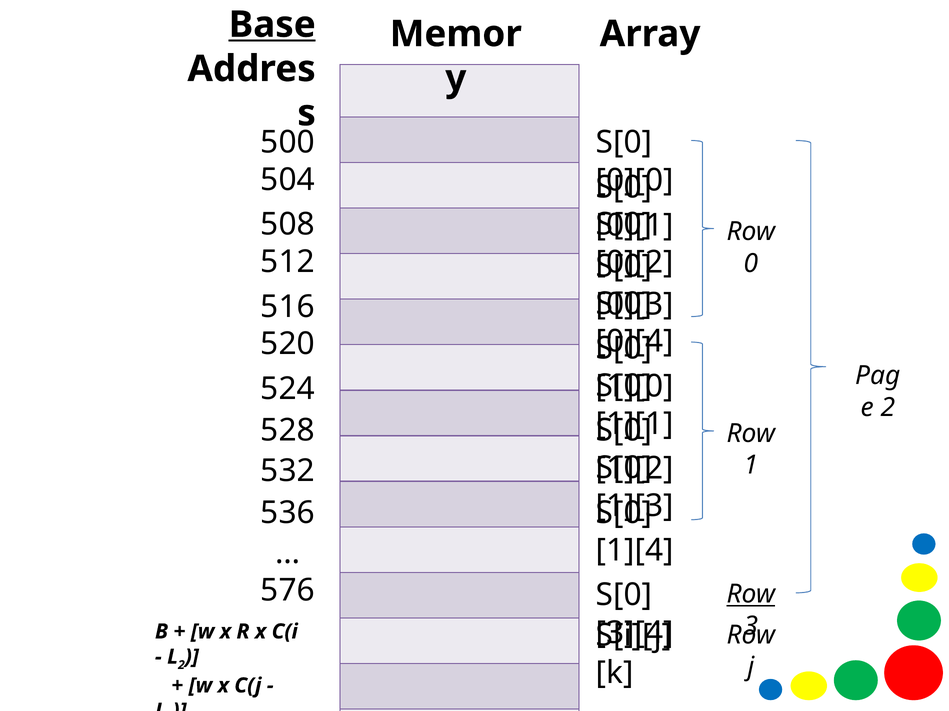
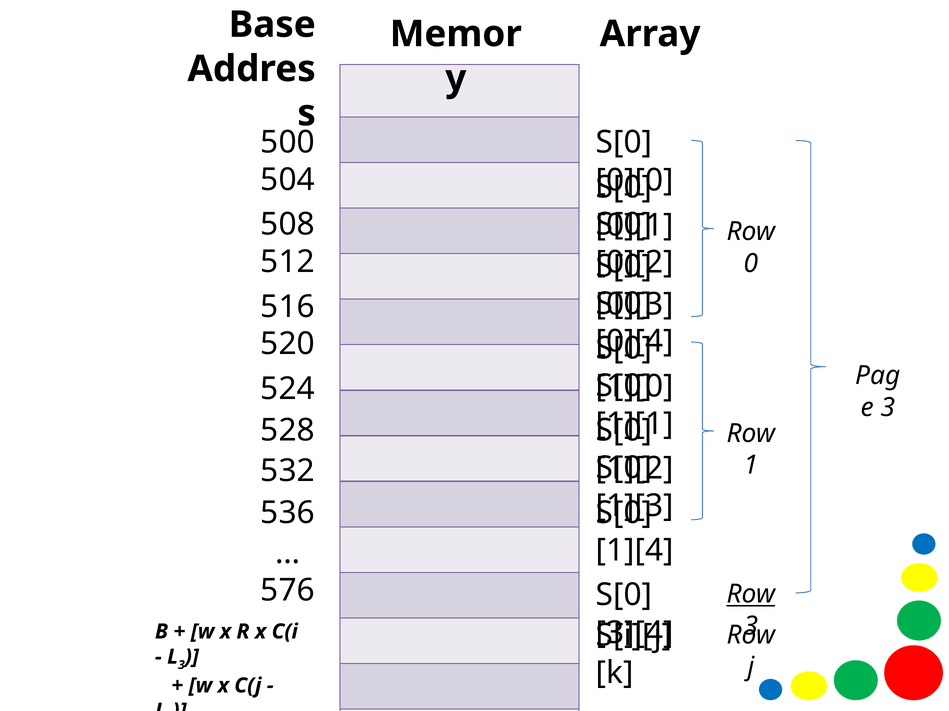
Base underline: present -> none
2 at (888, 408): 2 -> 3
2 at (181, 666): 2 -> 3
